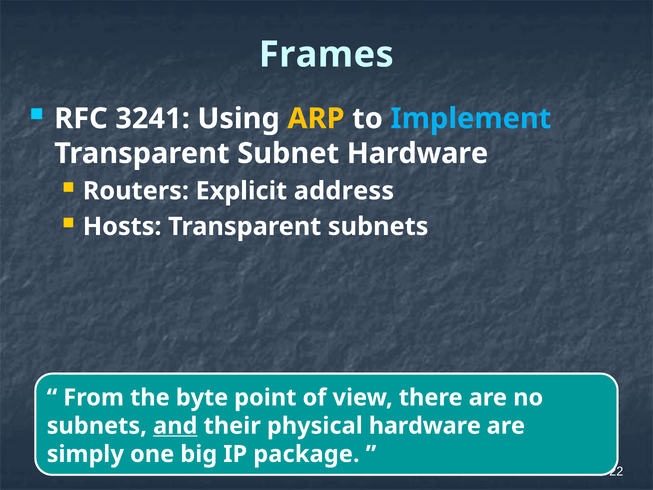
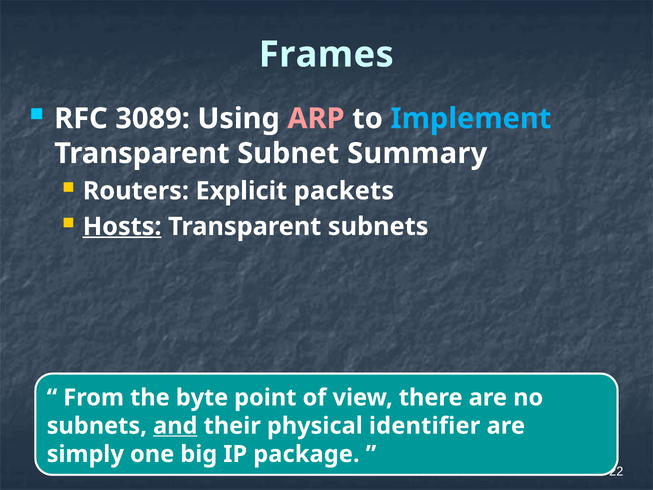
3241: 3241 -> 3089
ARP colour: yellow -> pink
Subnet Hardware: Hardware -> Summary
address: address -> packets
Hosts underline: none -> present
physical hardware: hardware -> identifier
